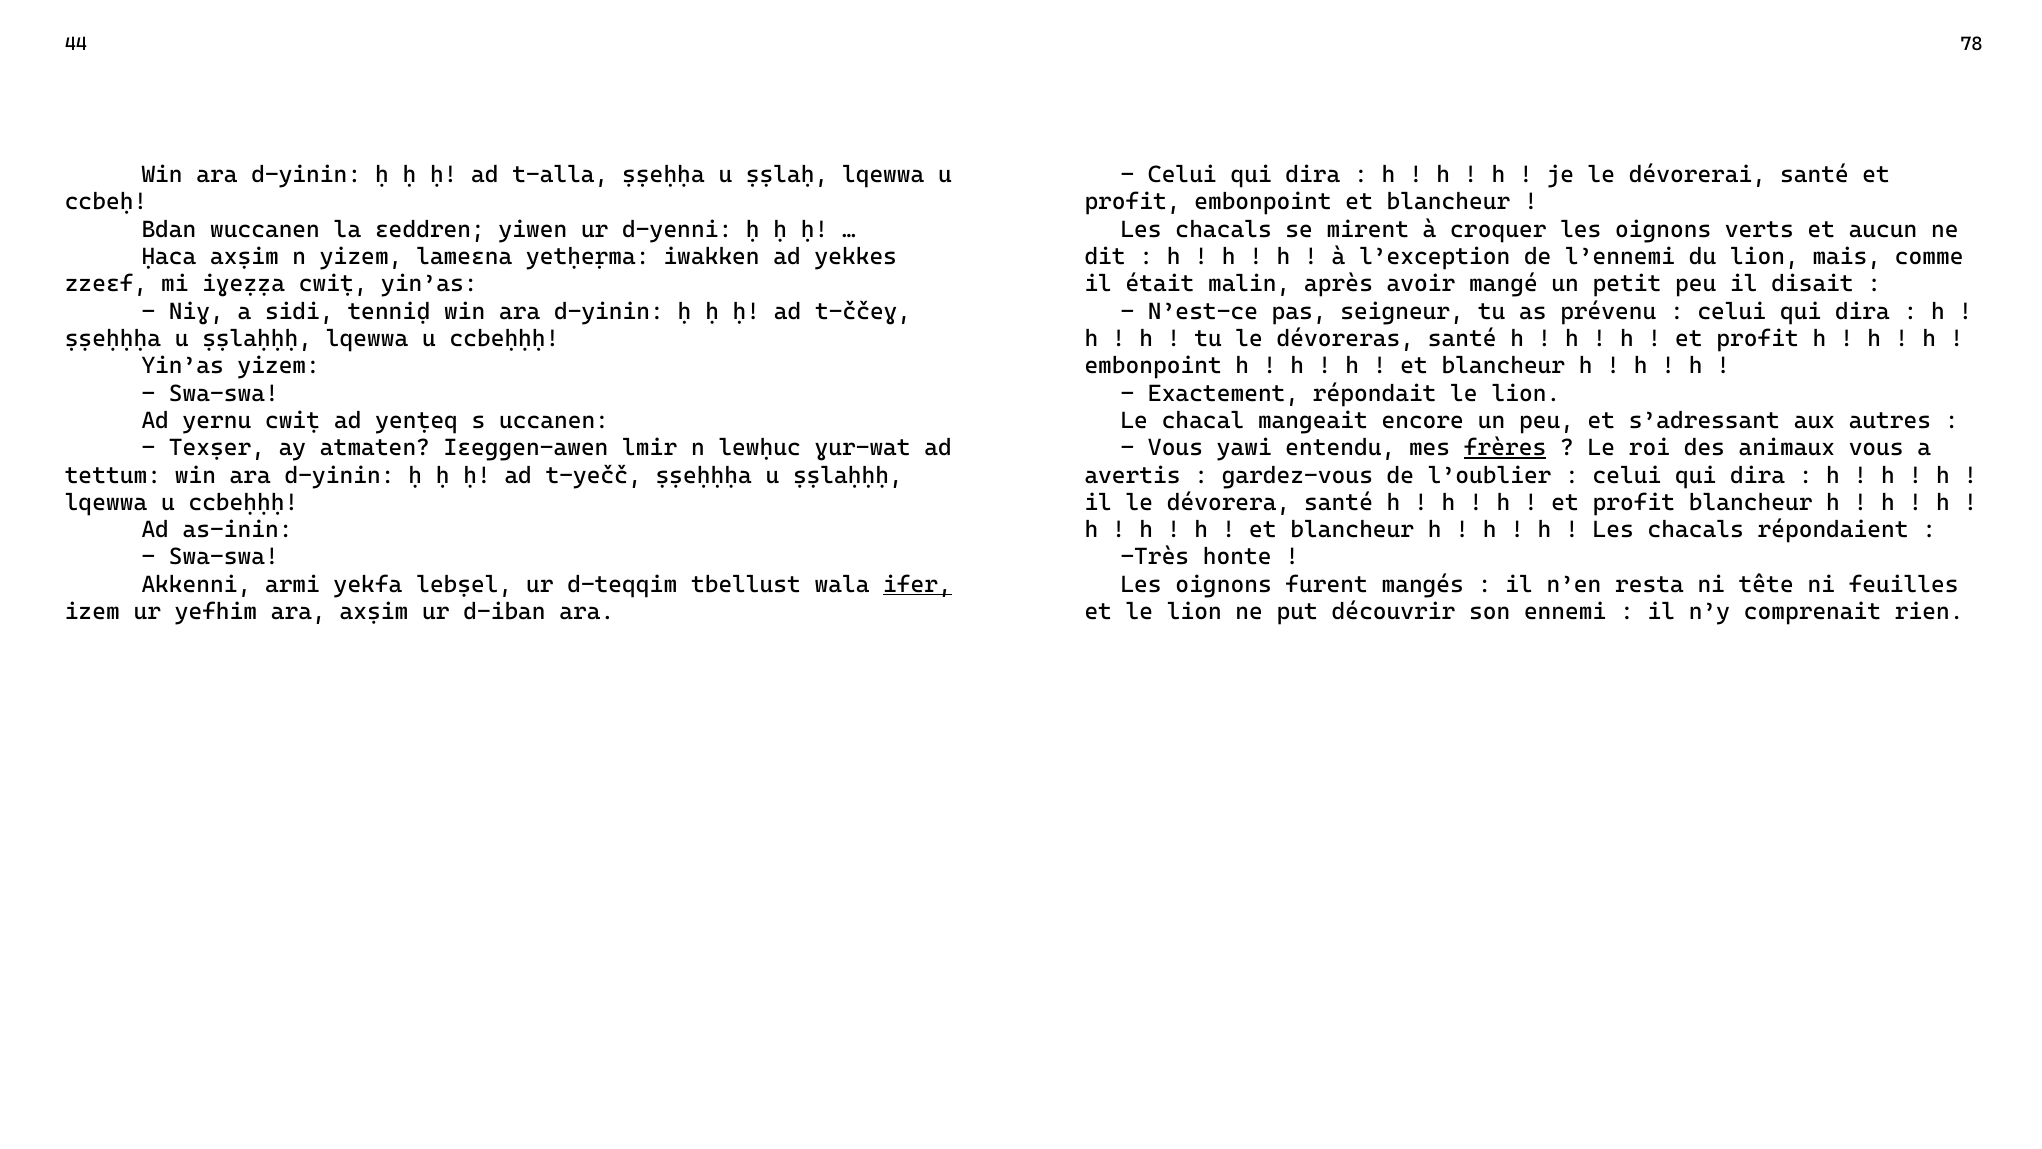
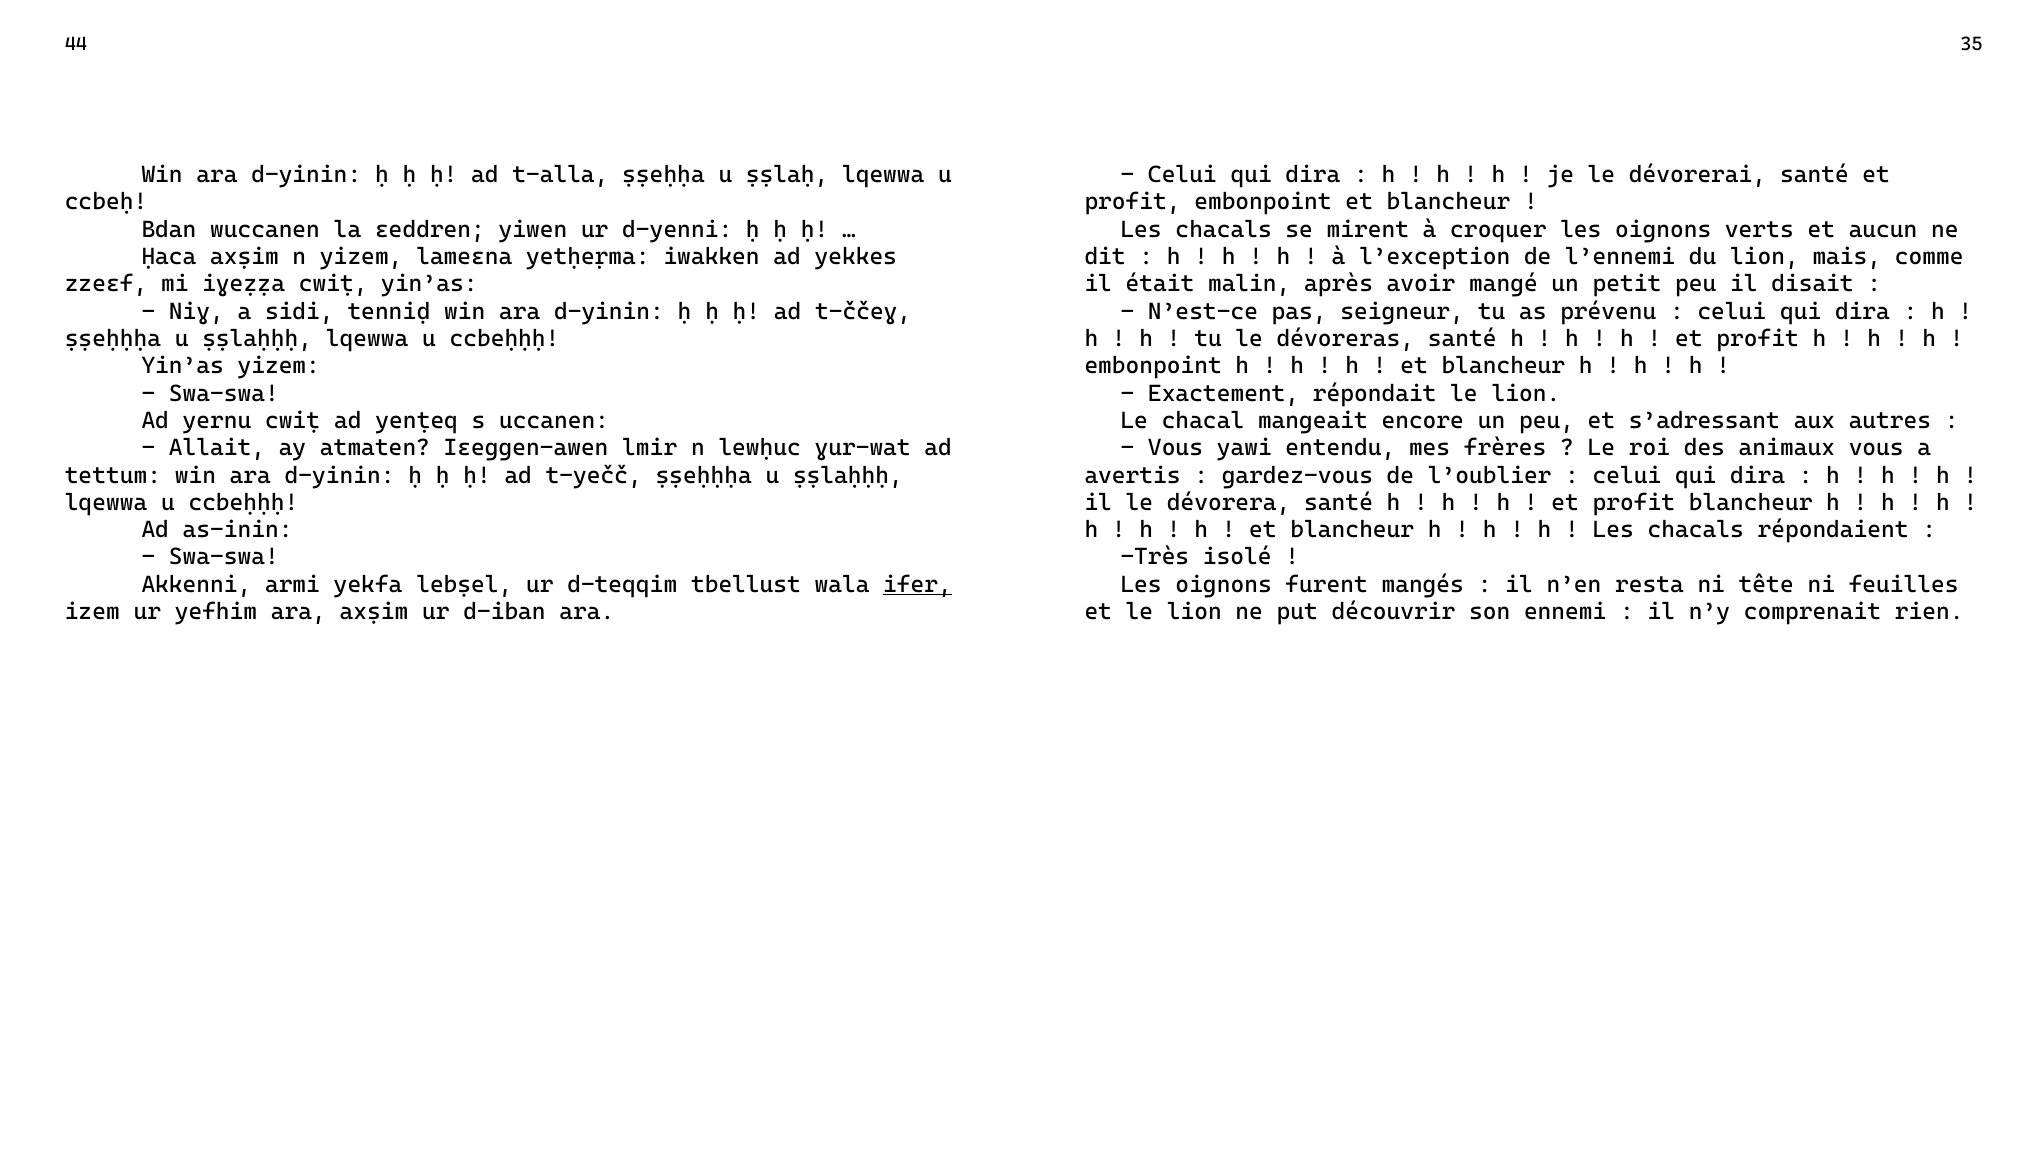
78: 78 -> 35
Texṣer: Texṣer -> Allait
frères underline: present -> none
honte: honte -> isolé
